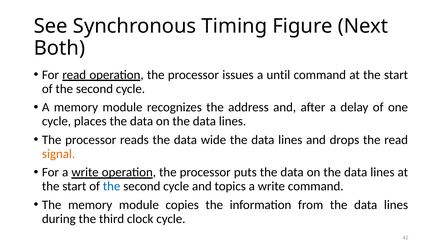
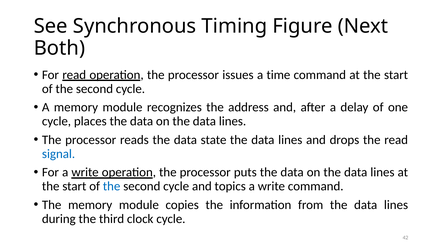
until: until -> time
wide: wide -> state
signal colour: orange -> blue
